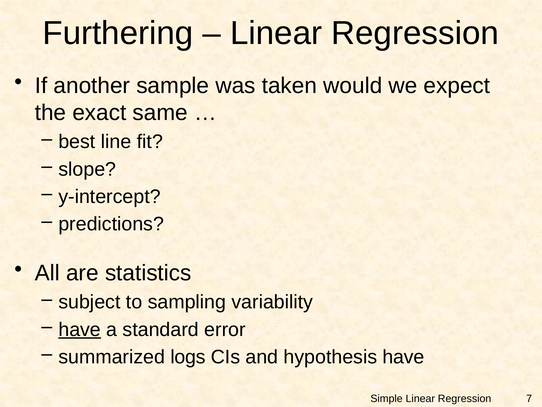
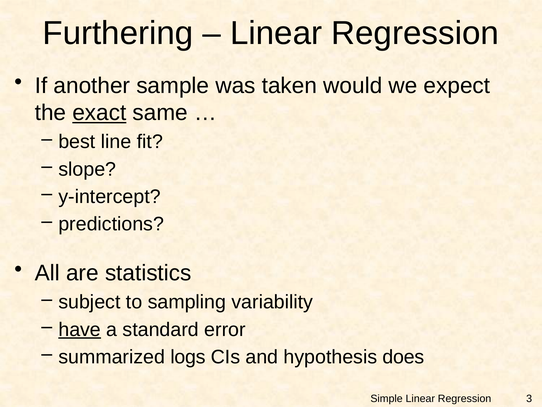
exact underline: none -> present
hypothesis have: have -> does
7: 7 -> 3
